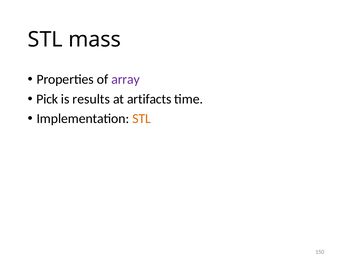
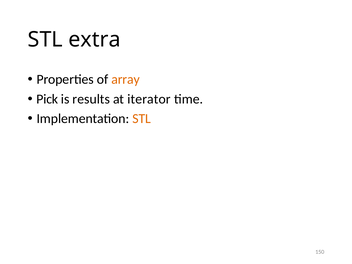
mass: mass -> extra
array colour: purple -> orange
artifacts: artifacts -> iterator
